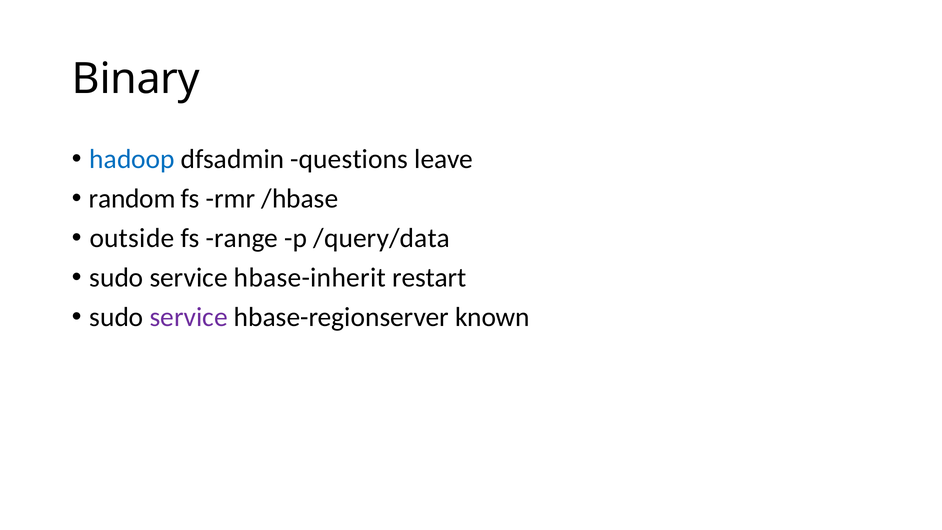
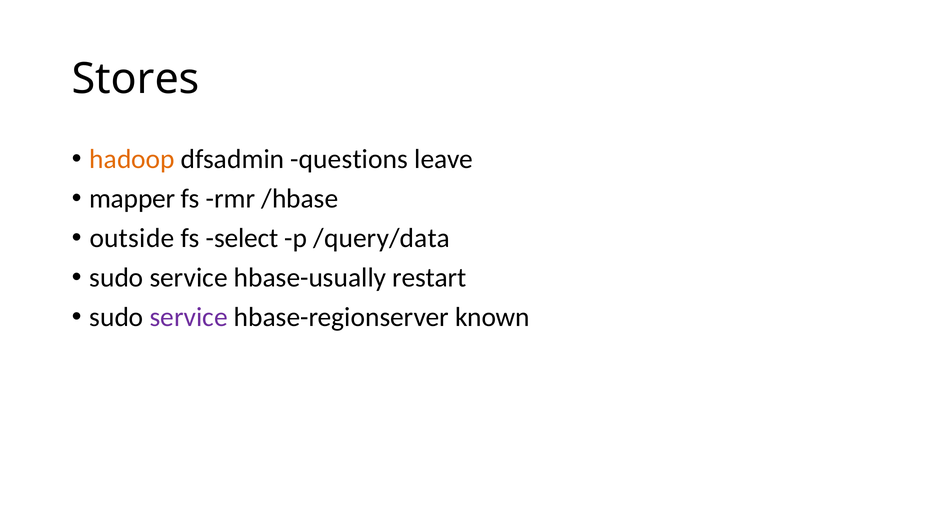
Binary: Binary -> Stores
hadoop colour: blue -> orange
random: random -> mapper
range: range -> select
hbase-inherit: hbase-inherit -> hbase-usually
